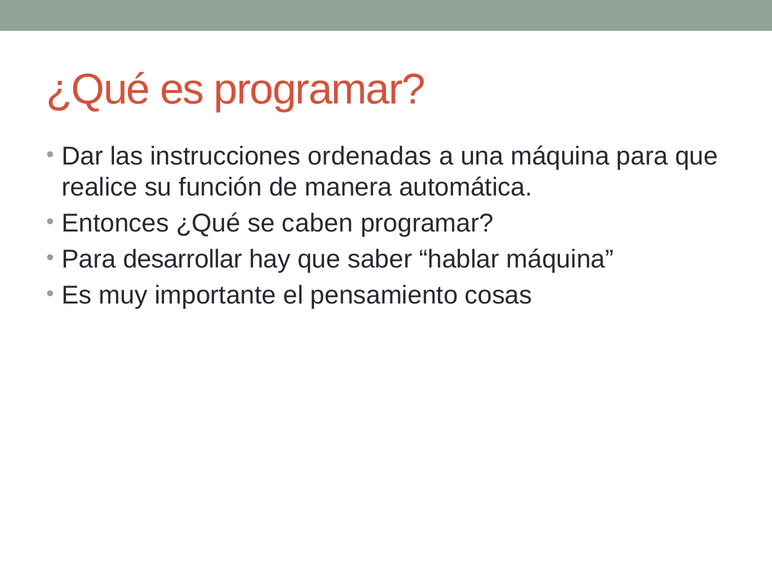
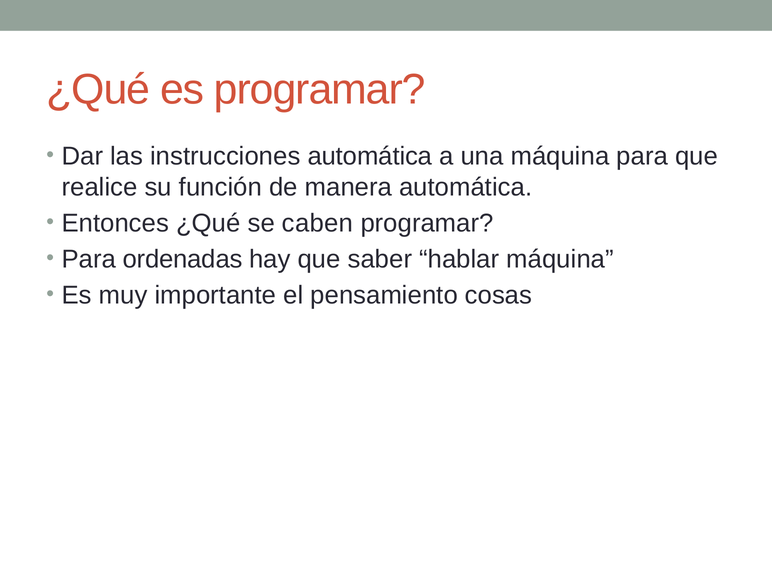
instrucciones ordenadas: ordenadas -> automática
desarrollar: desarrollar -> ordenadas
